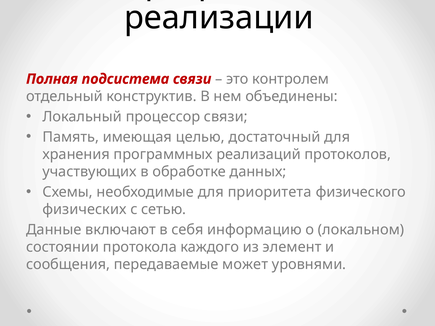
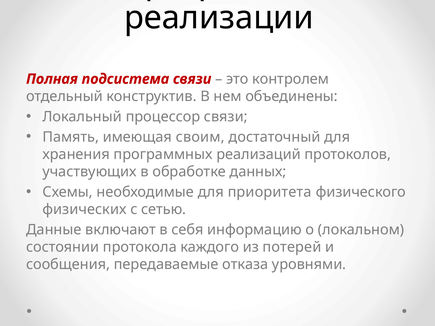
целью: целью -> своим
элемент: элемент -> потерей
может: может -> отказа
